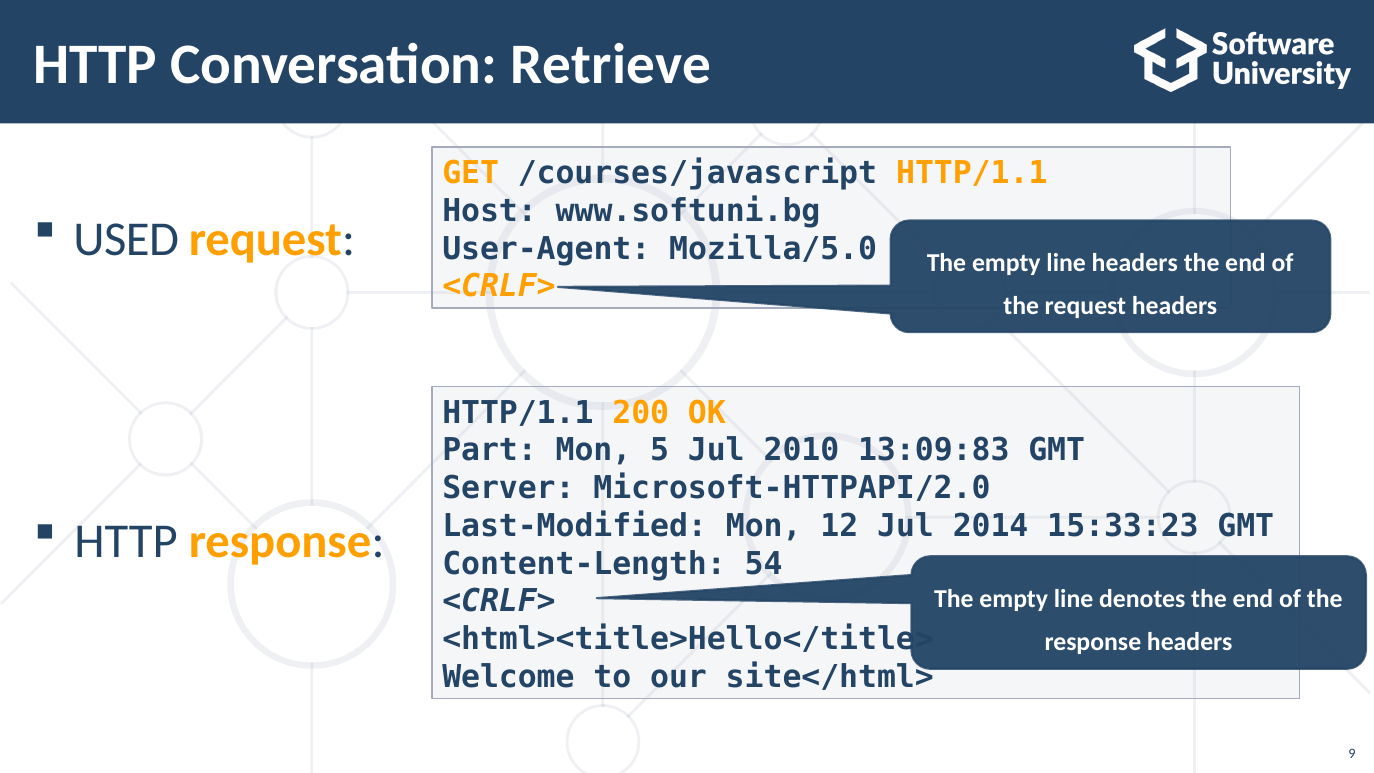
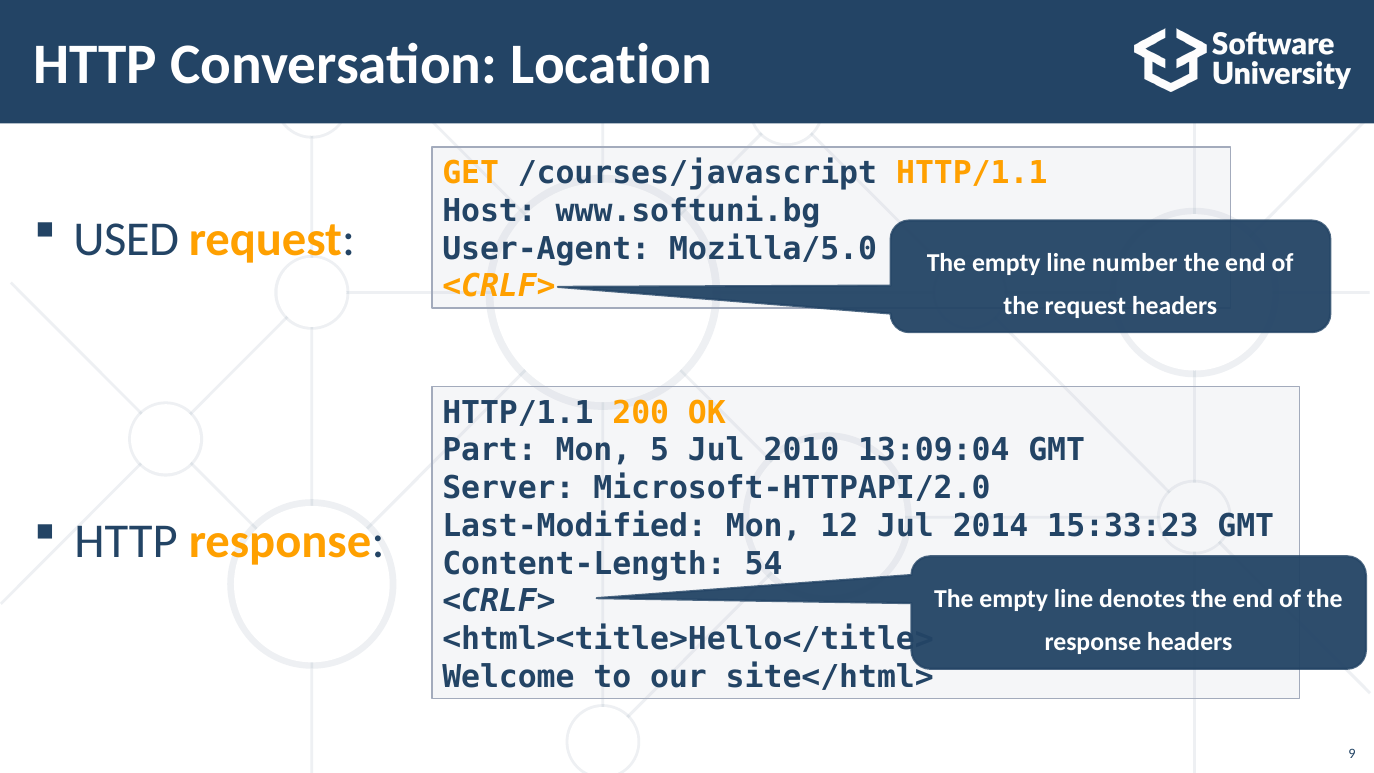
Retrieve: Retrieve -> Location
line headers: headers -> number
13:09:83: 13:09:83 -> 13:09:04
